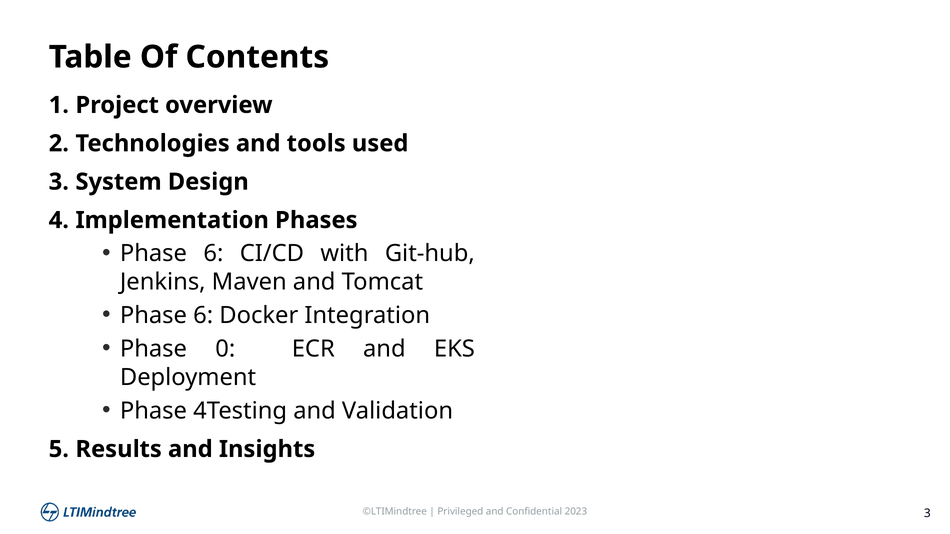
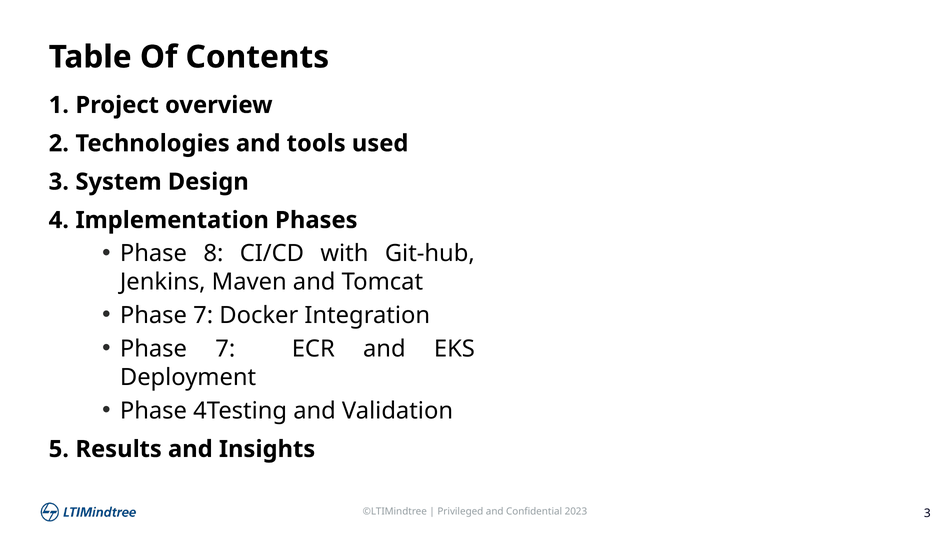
6 at (213, 254): 6 -> 8
6 at (203, 316): 6 -> 7
0 at (225, 349): 0 -> 7
